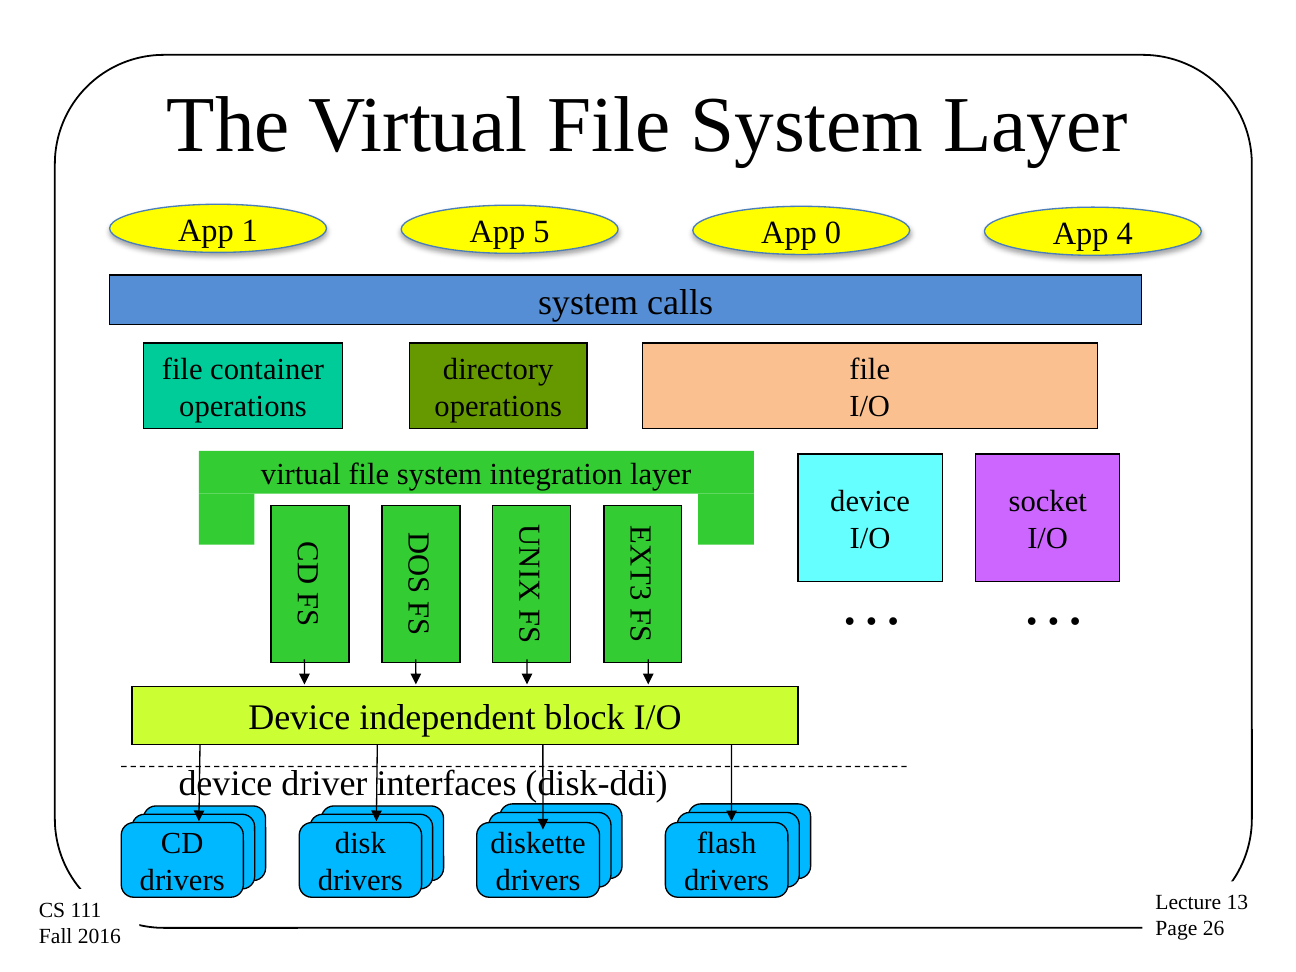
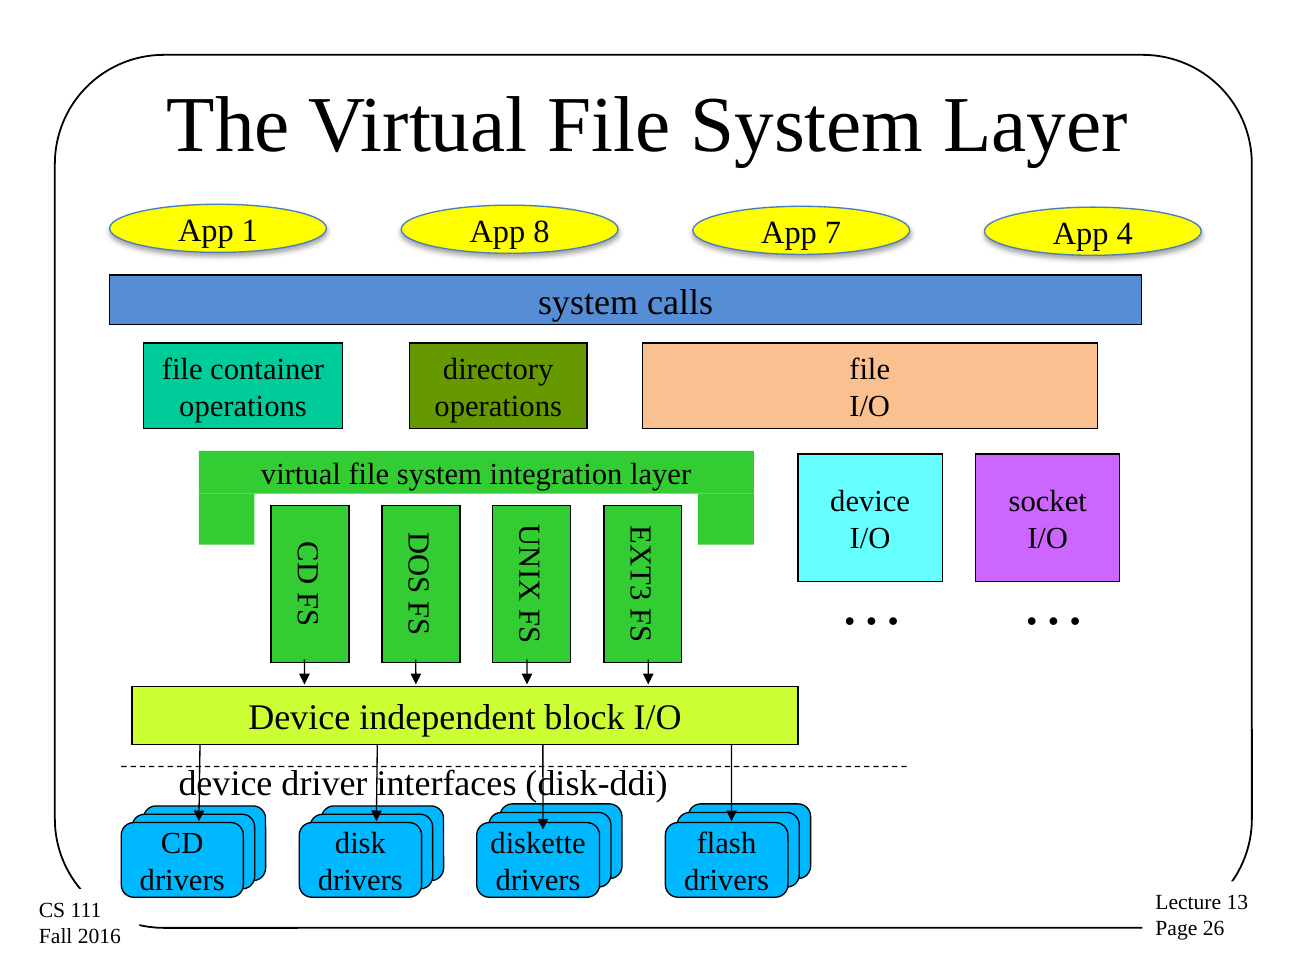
5: 5 -> 8
0: 0 -> 7
